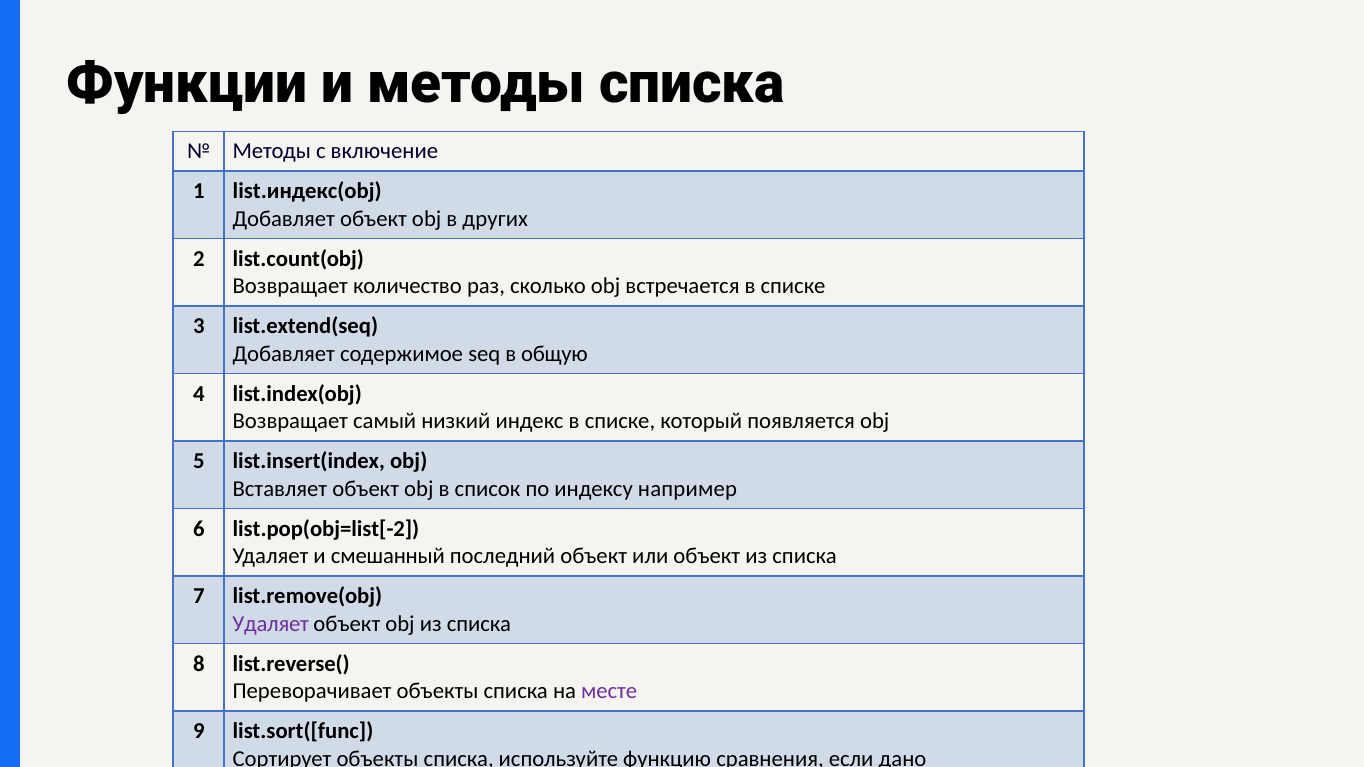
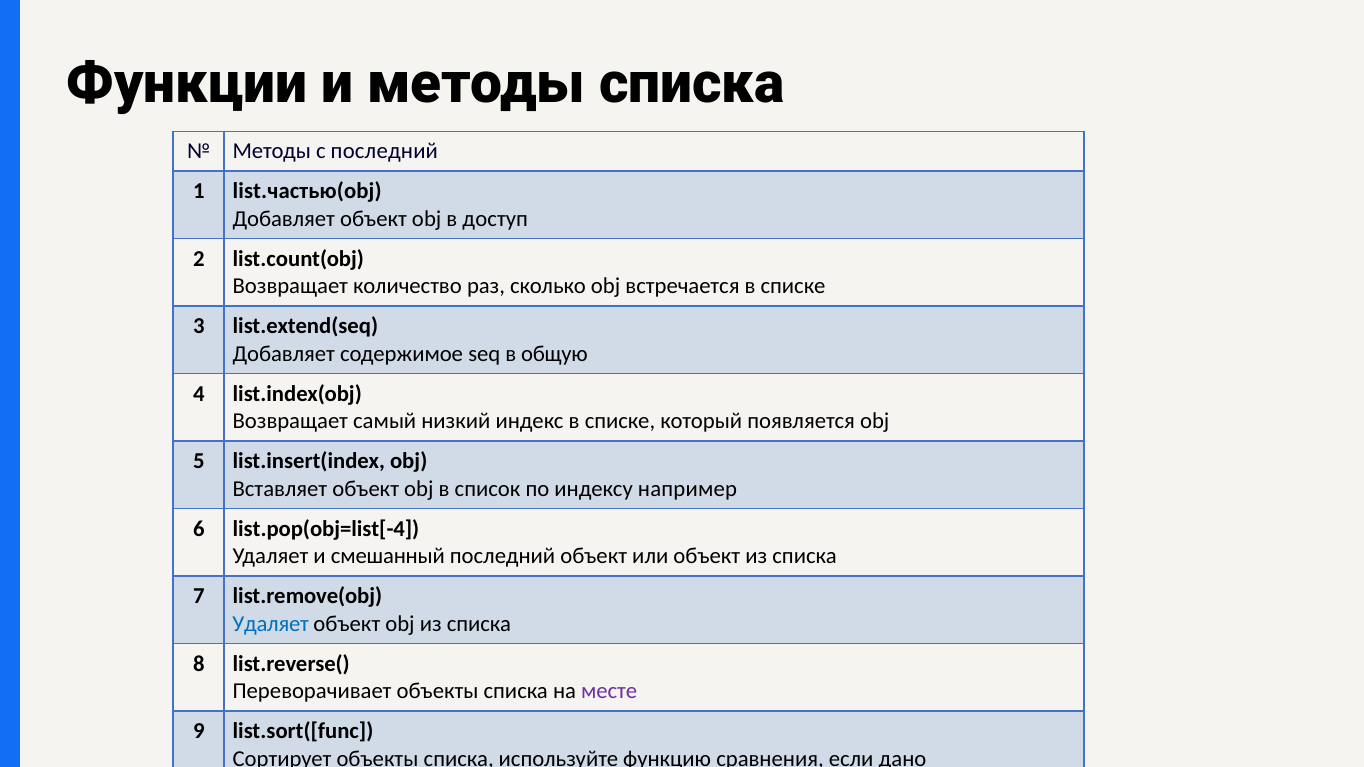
с включение: включение -> последний
list.индекс(obj: list.индекс(obj -> list.частью(obj
других: других -> доступ
list.pop(obj=list[-2: list.pop(obj=list[-2 -> list.pop(obj=list[-4
Удаляет at (271, 624) colour: purple -> blue
